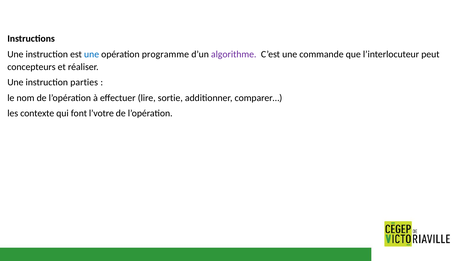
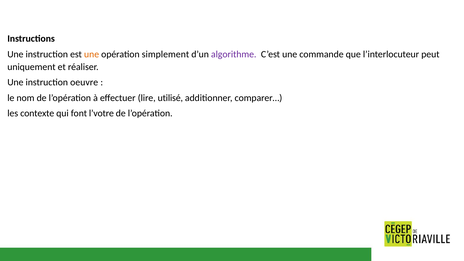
une at (92, 54) colour: blue -> orange
programme: programme -> simplement
concepteurs: concepteurs -> uniquement
parties: parties -> oeuvre
sortie: sortie -> utilisé
